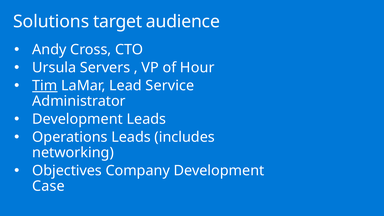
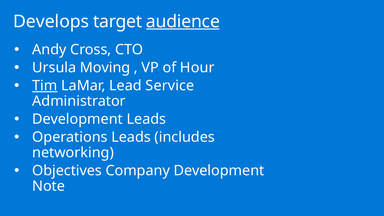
Solutions: Solutions -> Develops
audience underline: none -> present
Servers: Servers -> Moving
Case: Case -> Note
